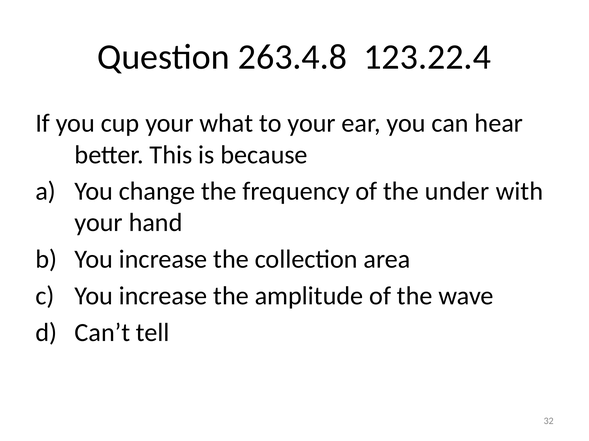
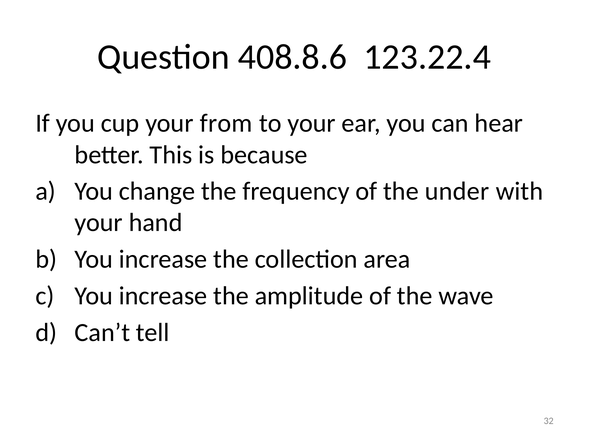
263.4.8: 263.4.8 -> 408.8.6
what: what -> from
